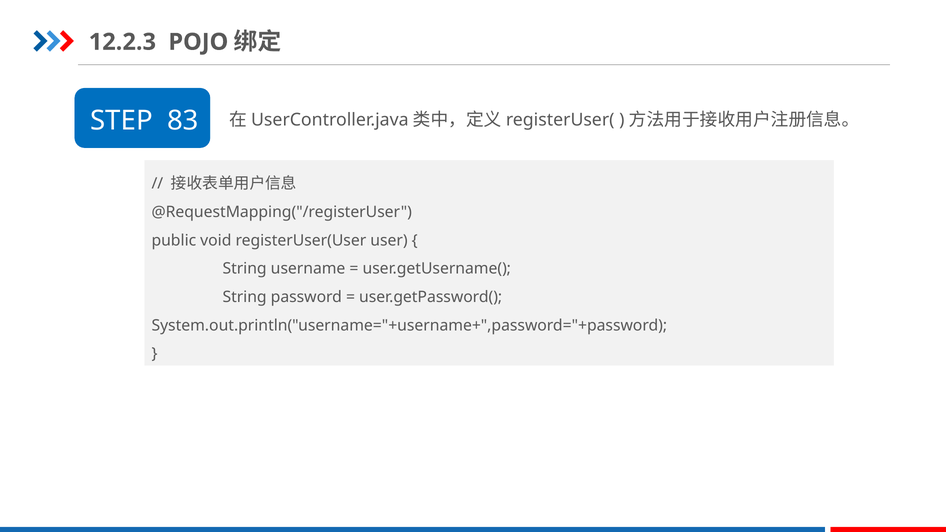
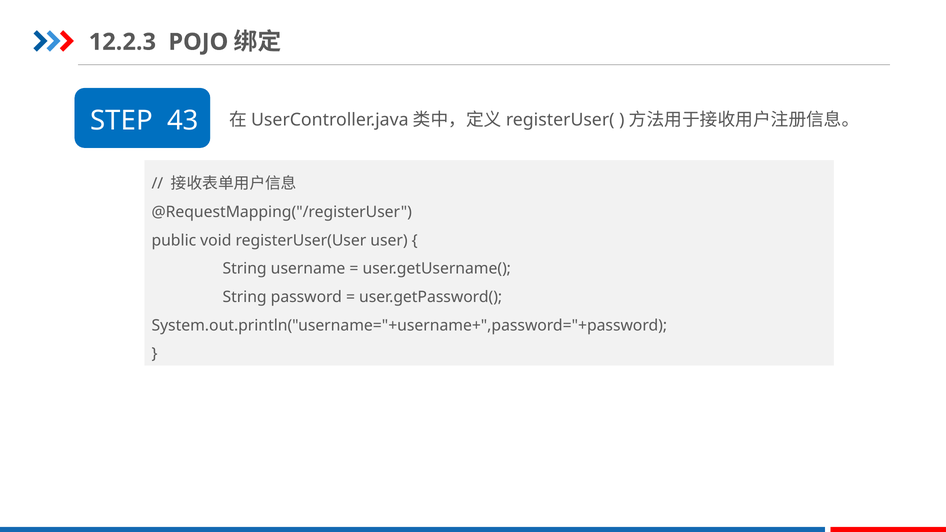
83: 83 -> 43
